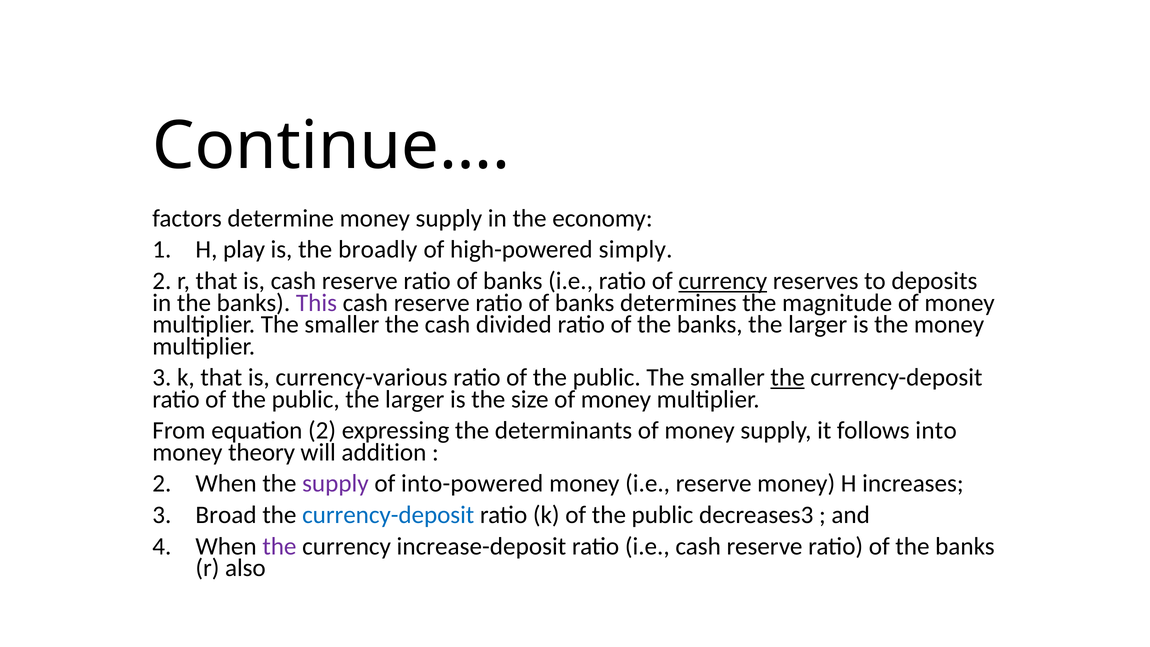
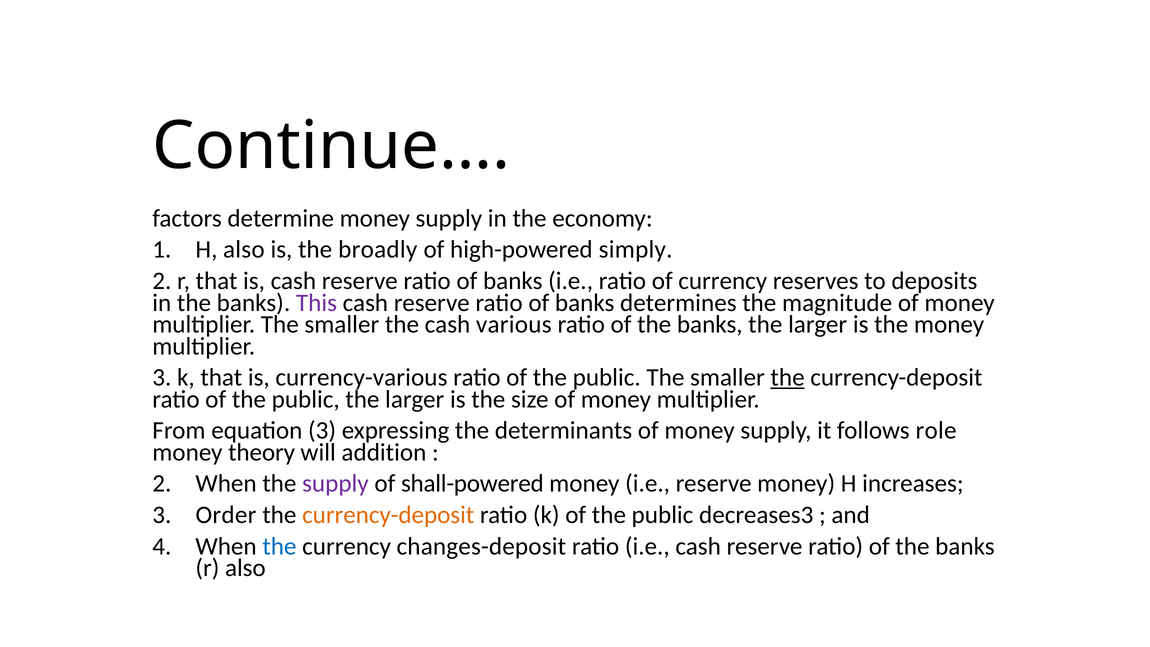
H play: play -> also
currency at (723, 281) underline: present -> none
divided: divided -> various
equation 2: 2 -> 3
into: into -> role
into-powered: into-powered -> shall-powered
Broad: Broad -> Order
currency-deposit at (388, 515) colour: blue -> orange
the at (279, 546) colour: purple -> blue
increase-deposit: increase-deposit -> changes-deposit
